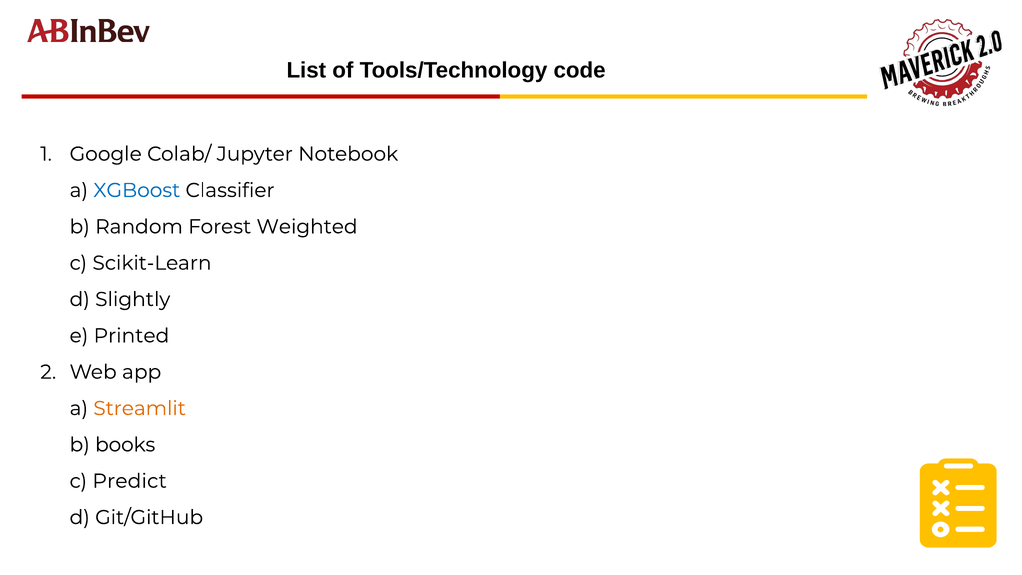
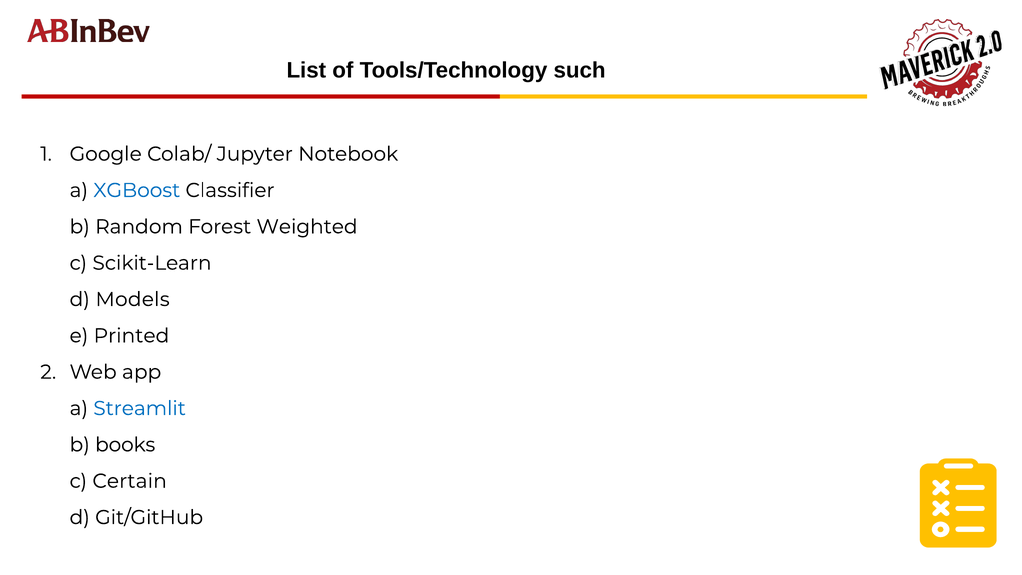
code: code -> such
Slightly: Slightly -> Models
Streamlit colour: orange -> blue
Predict: Predict -> Certain
